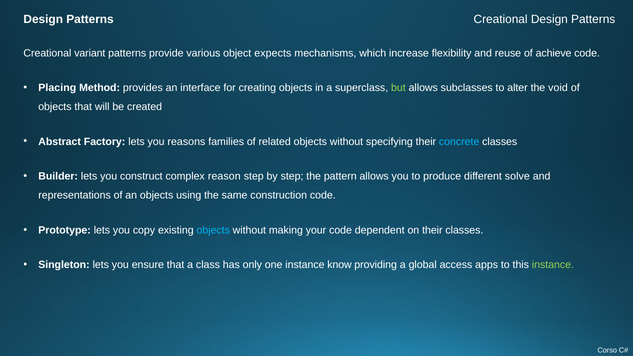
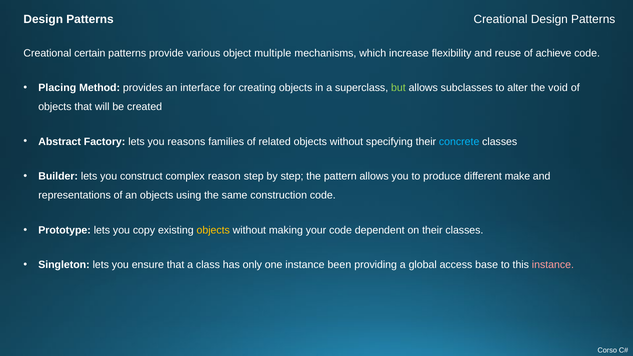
variant: variant -> certain
expects: expects -> multiple
solve: solve -> make
objects at (213, 230) colour: light blue -> yellow
know: know -> been
apps: apps -> base
instance at (553, 265) colour: light green -> pink
